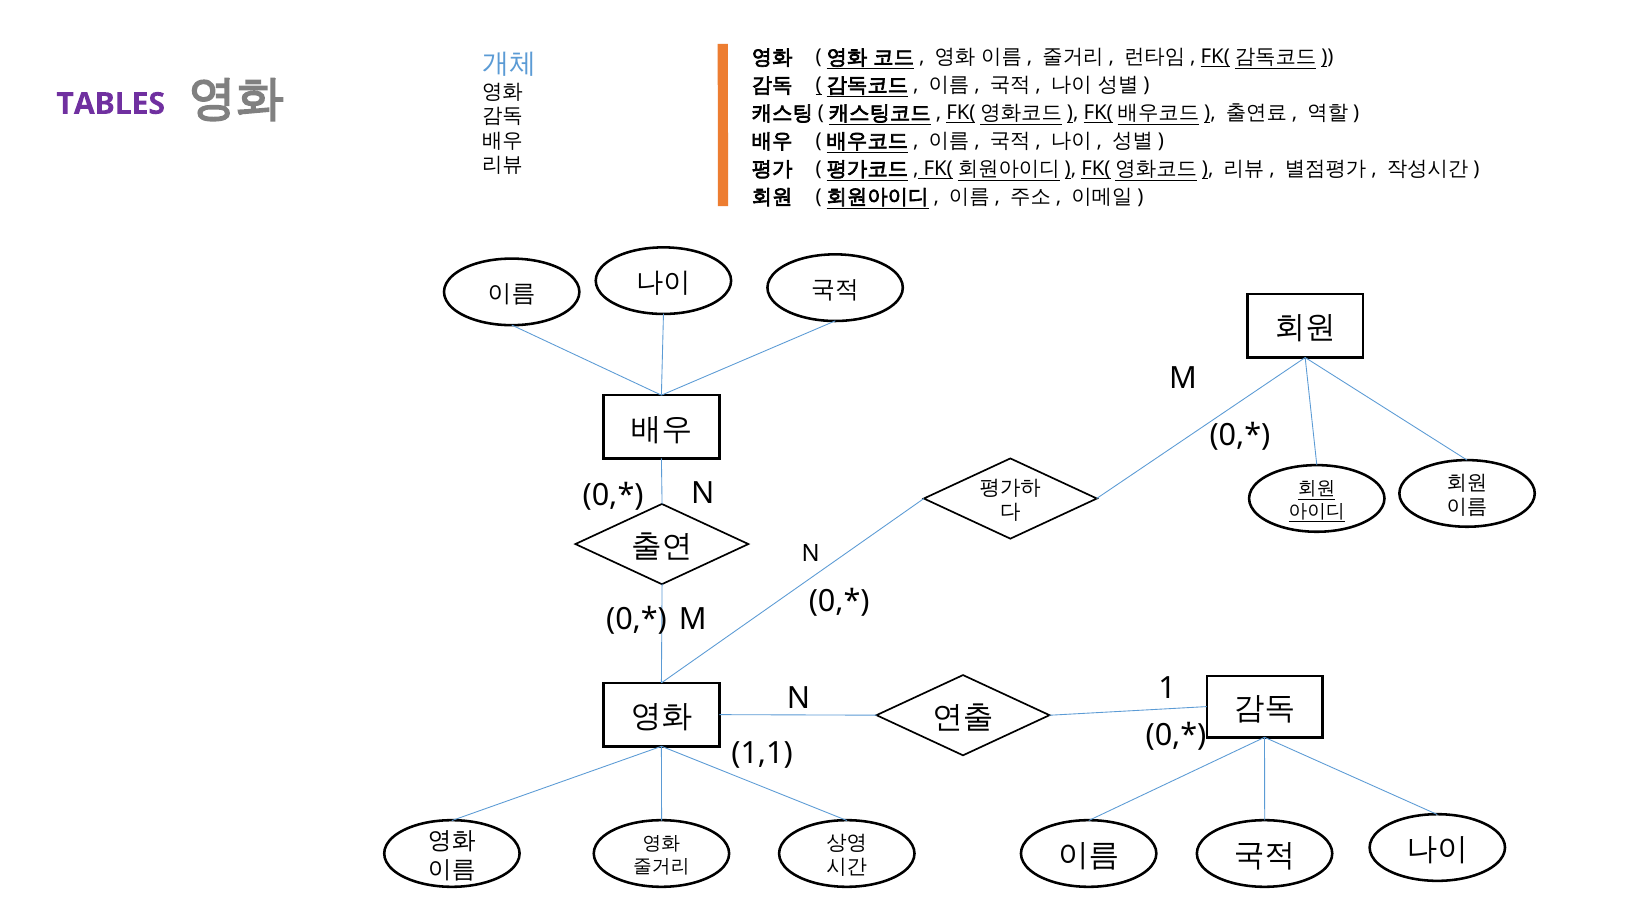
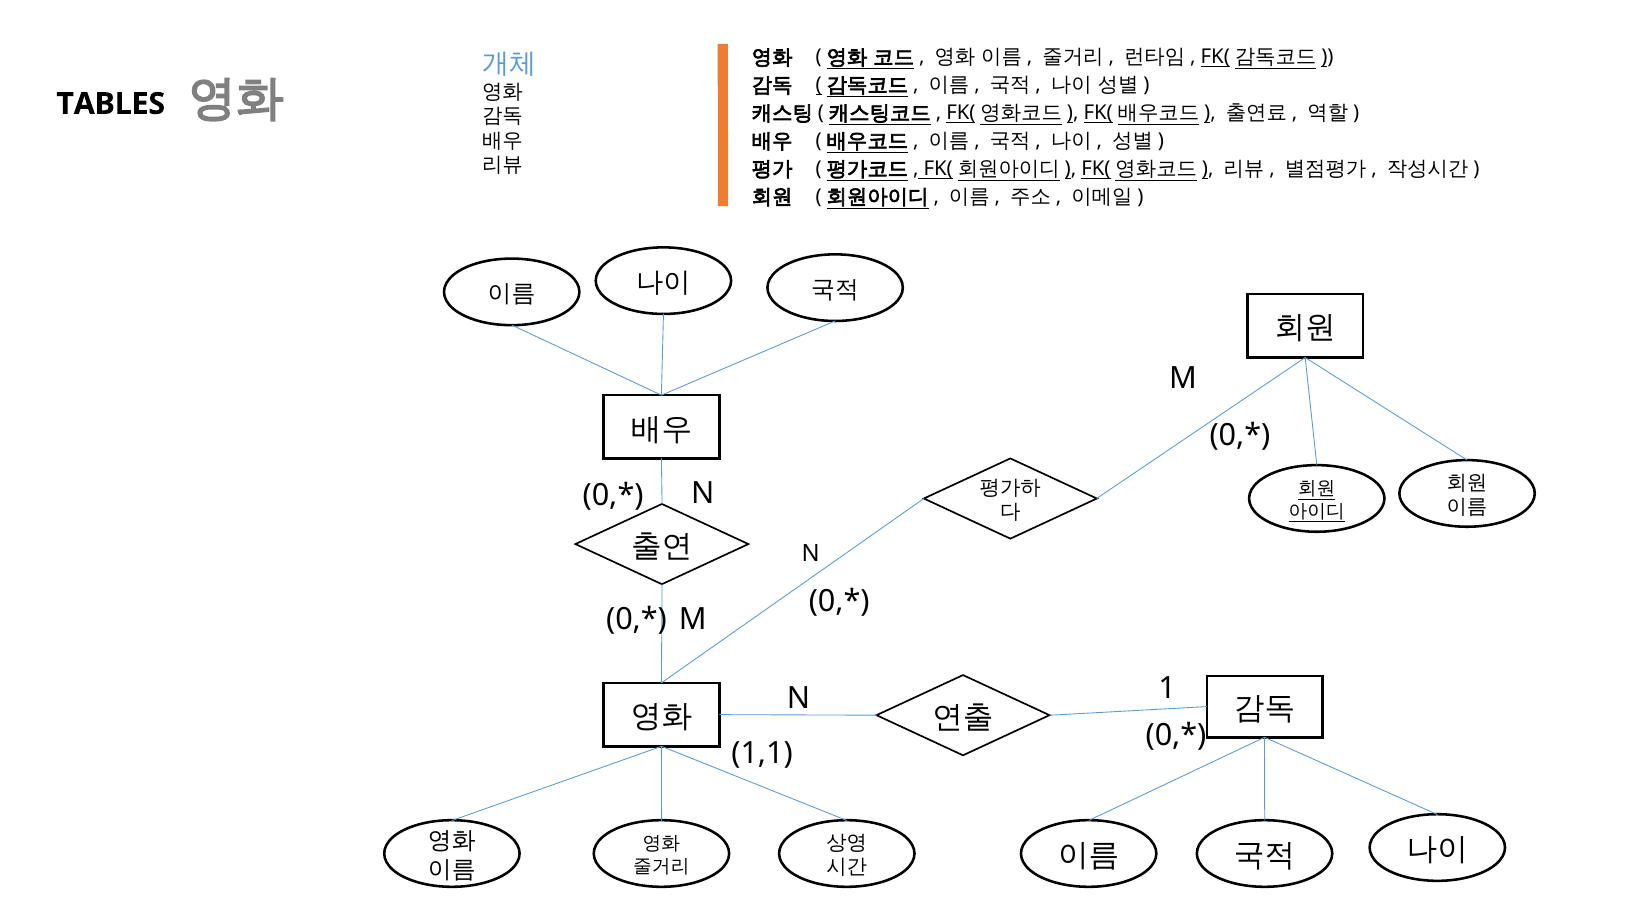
TABLES colour: purple -> black
